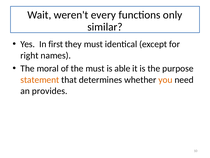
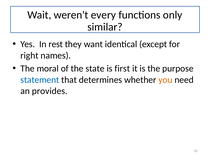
first: first -> rest
they must: must -> want
the must: must -> state
able: able -> first
statement colour: orange -> blue
